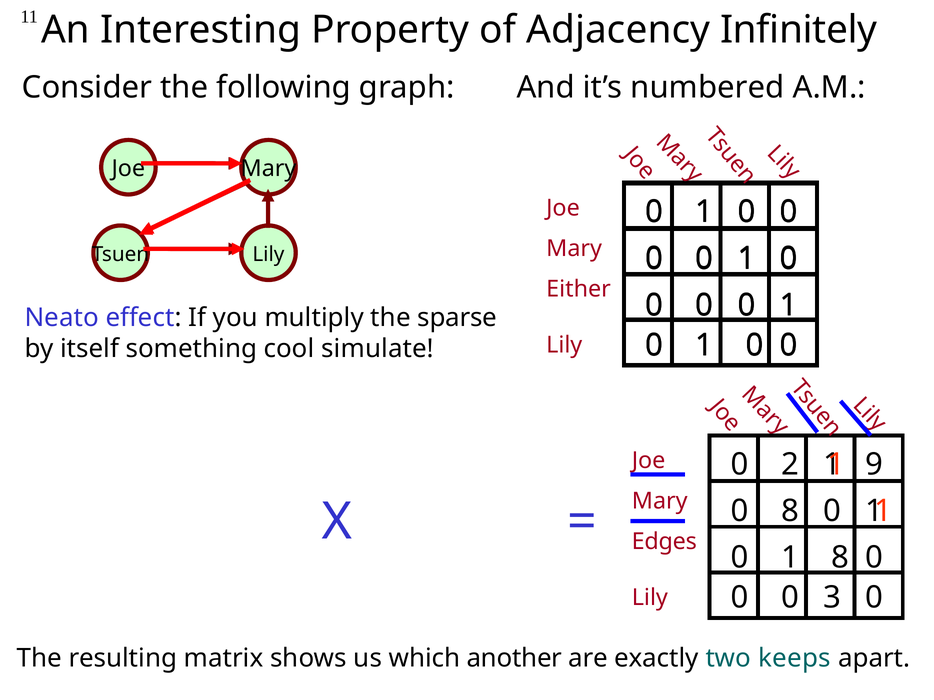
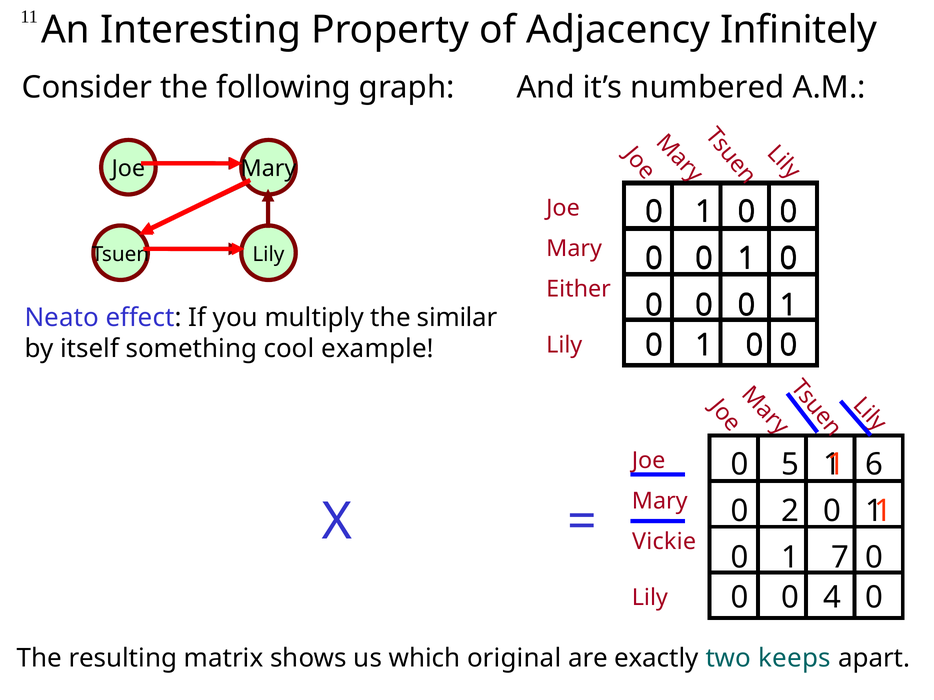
sparse: sparse -> similar
simulate: simulate -> example
2: 2 -> 5
9: 9 -> 6
0 8: 8 -> 2
Edges: Edges -> Vickie
1 8: 8 -> 7
3: 3 -> 4
another: another -> original
